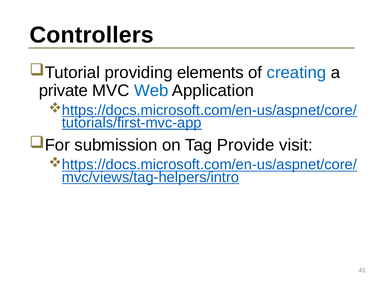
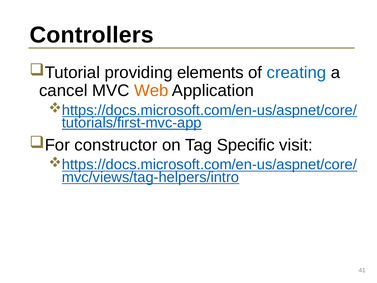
private: private -> cancel
Web colour: blue -> orange
submission: submission -> constructor
Provide: Provide -> Specific
